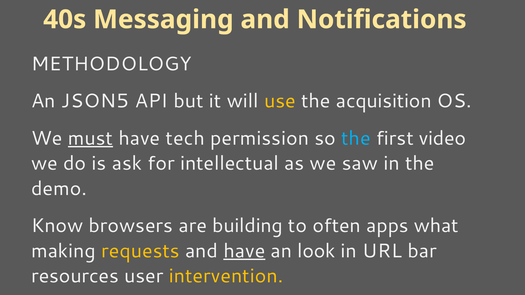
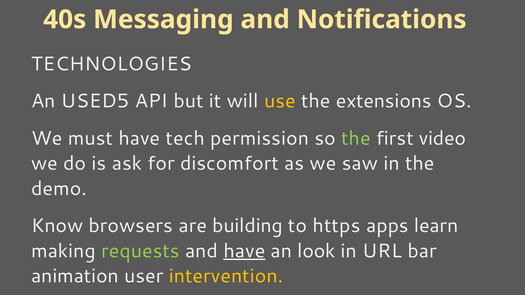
METHODOLOGY: METHODOLOGY -> TECHNOLOGIES
JSON5: JSON5 -> USED5
acquisition: acquisition -> extensions
must underline: present -> none
the at (356, 138) colour: light blue -> light green
intellectual: intellectual -> discomfort
often: often -> https
what: what -> learn
requests colour: yellow -> light green
resources: resources -> animation
